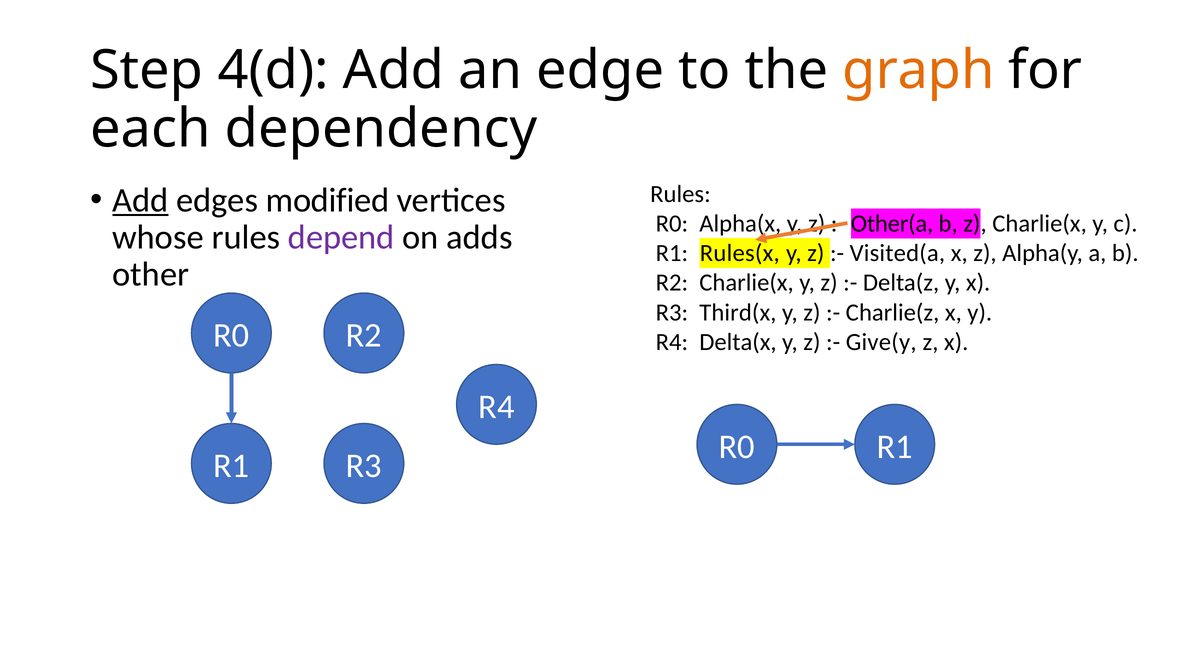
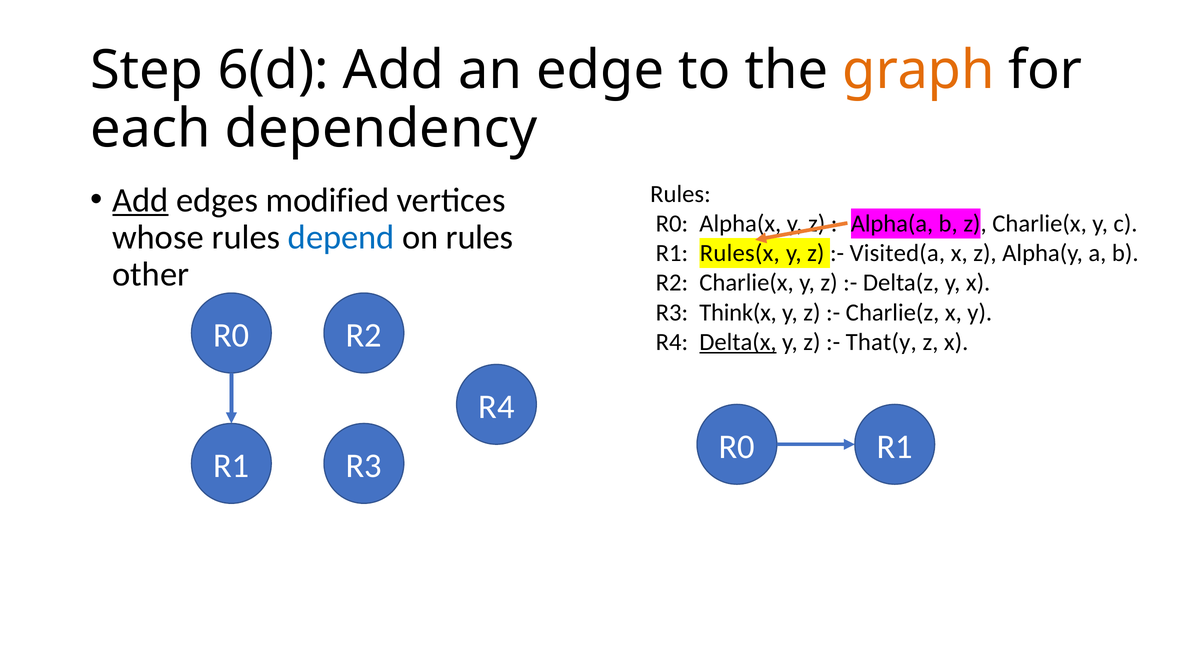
4(d: 4(d -> 6(d
Other(a: Other(a -> Alpha(a
depend colour: purple -> blue
on adds: adds -> rules
Third(x: Third(x -> Think(x
Delta(x underline: none -> present
Give(y: Give(y -> That(y
